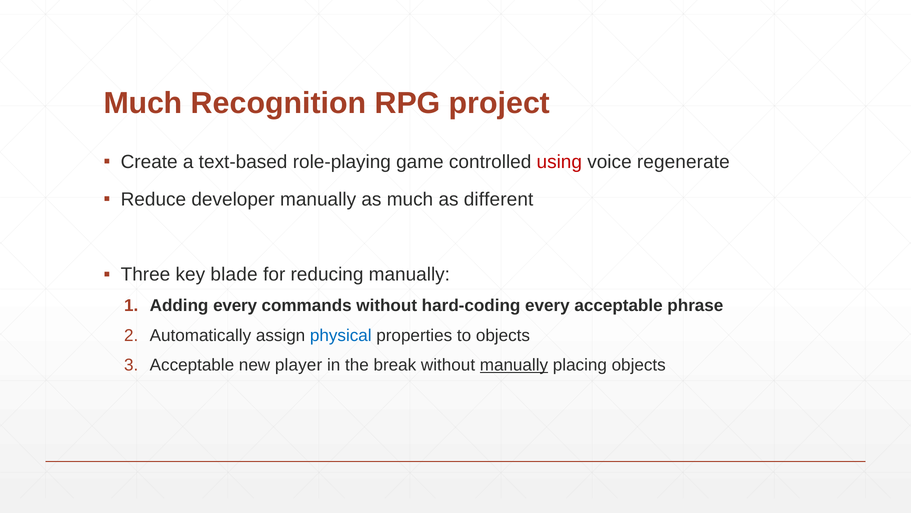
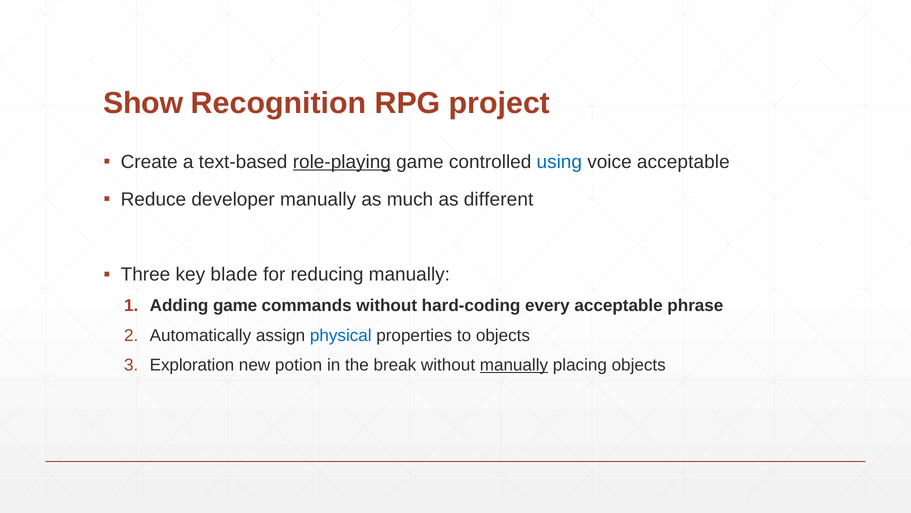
Much at (143, 103): Much -> Show
role-playing underline: none -> present
using colour: red -> blue
voice regenerate: regenerate -> acceptable
Adding every: every -> game
Acceptable at (192, 365): Acceptable -> Exploration
player: player -> potion
